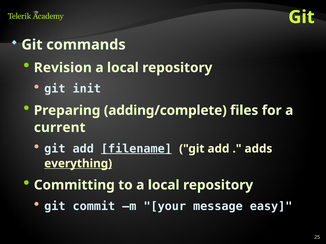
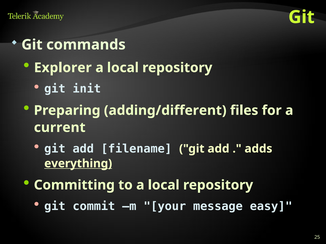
Revision: Revision -> Explorer
adding/complete: adding/complete -> adding/different
filename underline: present -> none
